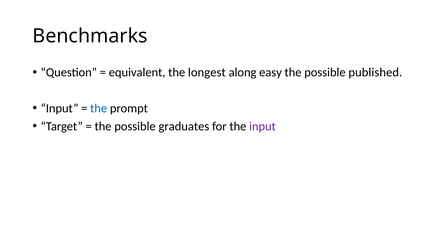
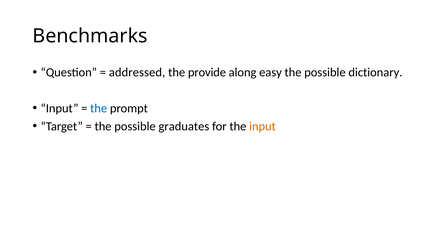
equivalent: equivalent -> addressed
longest: longest -> provide
published: published -> dictionary
input at (262, 126) colour: purple -> orange
